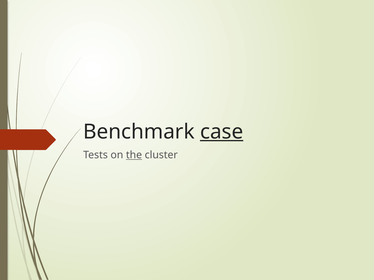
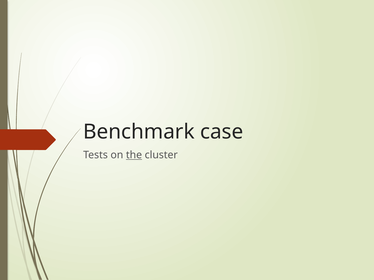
case underline: present -> none
